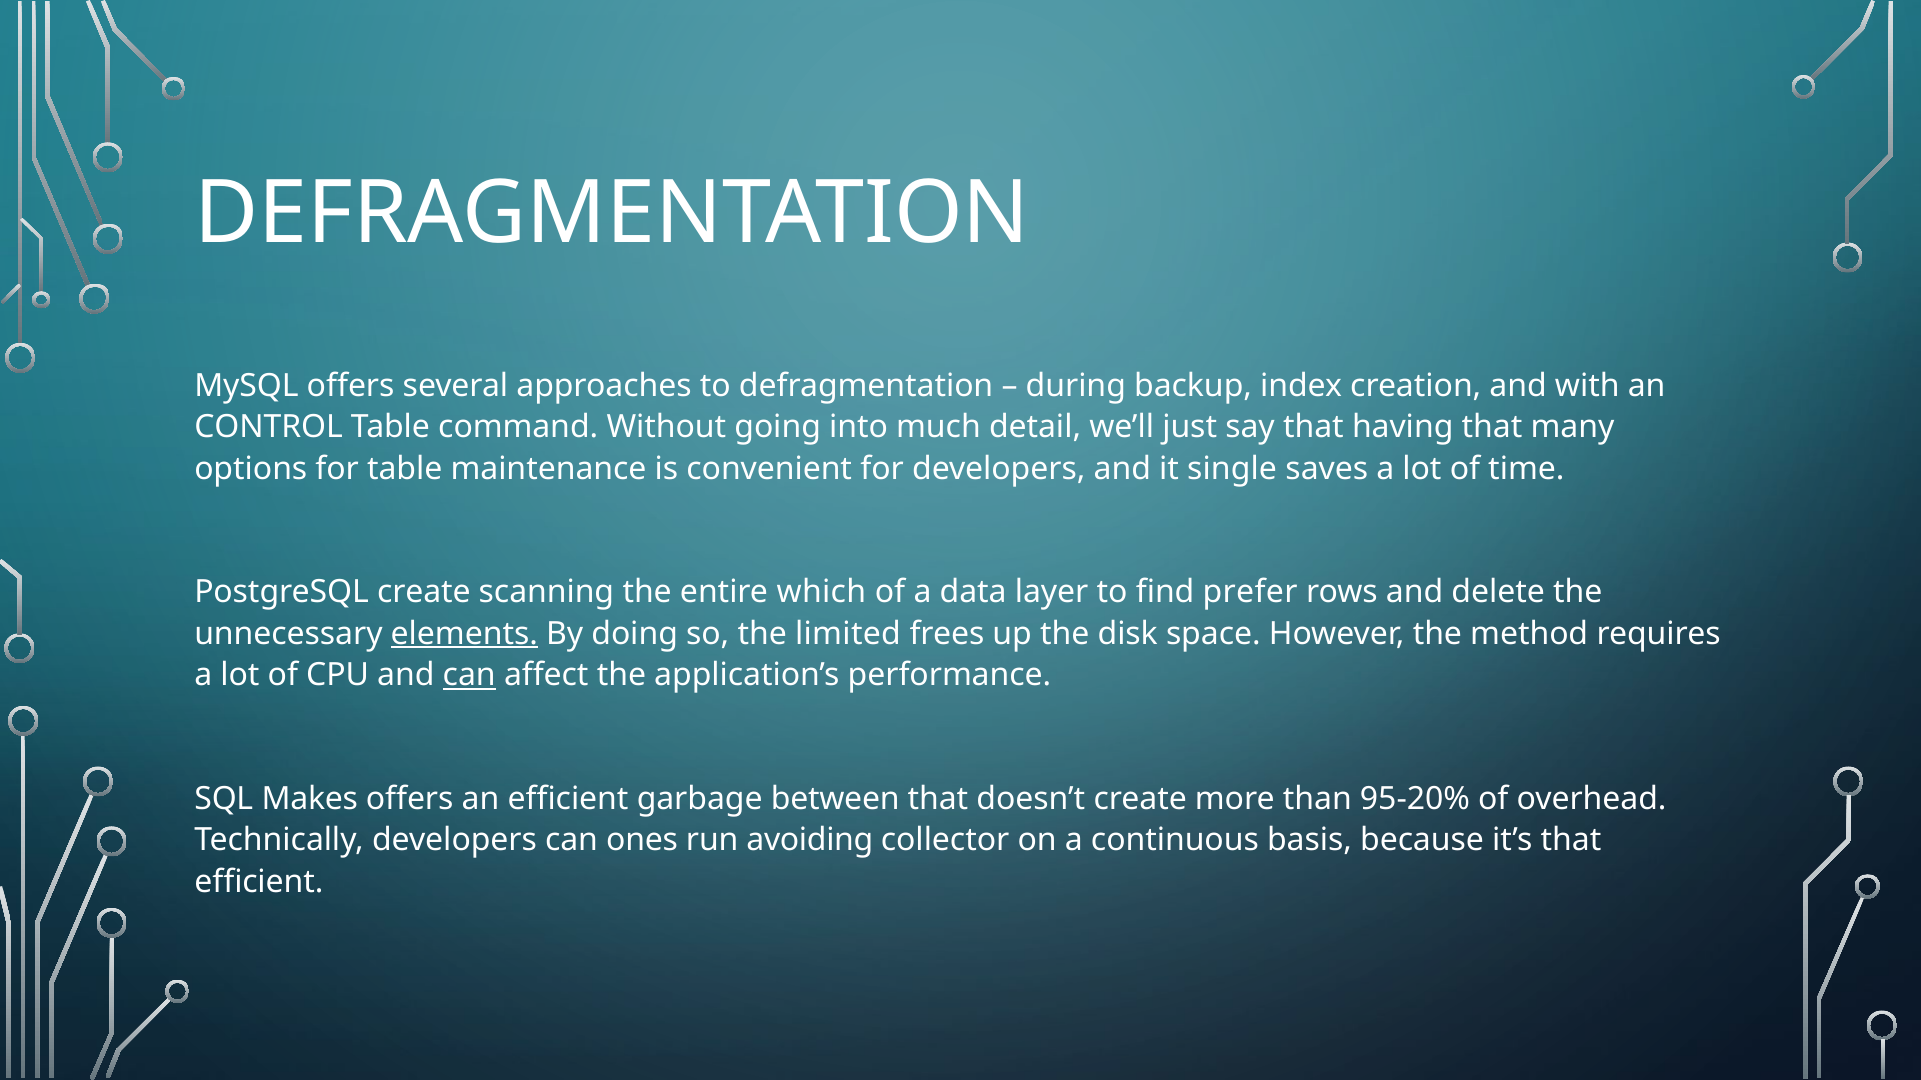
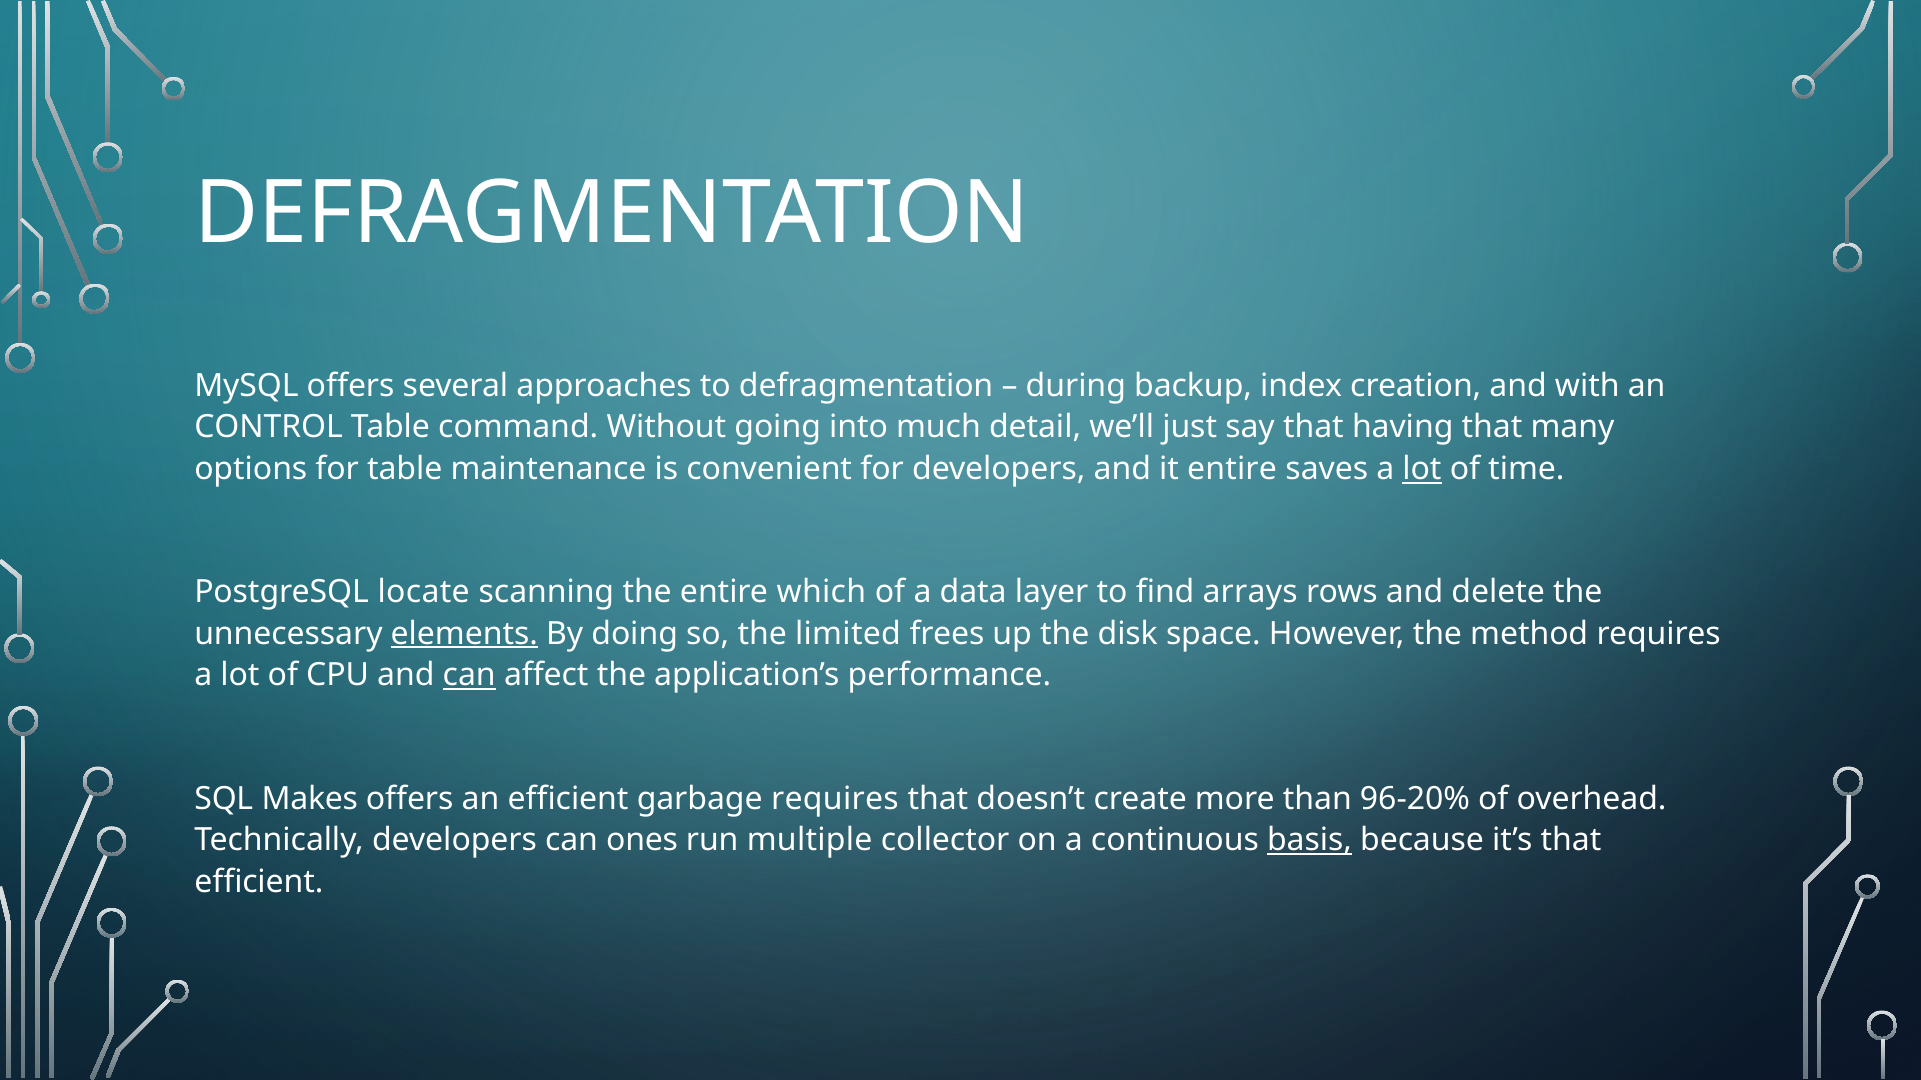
it single: single -> entire
lot at (1422, 469) underline: none -> present
PostgreSQL create: create -> locate
prefer: prefer -> arrays
garbage between: between -> requires
95-20%: 95-20% -> 96-20%
avoiding: avoiding -> multiple
basis underline: none -> present
